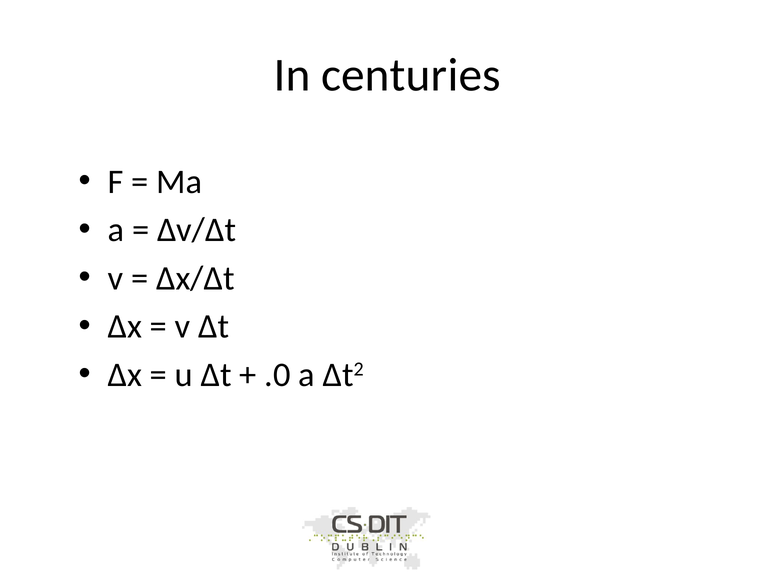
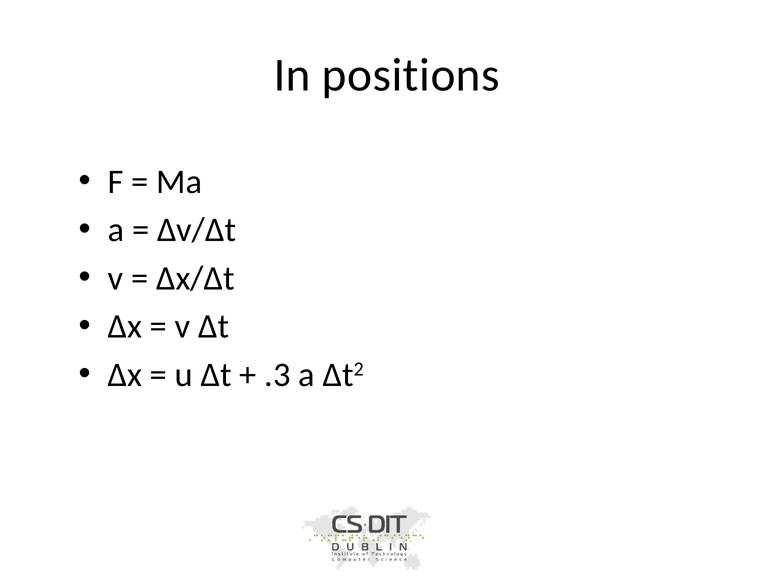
centuries: centuries -> positions
.0: .0 -> .3
